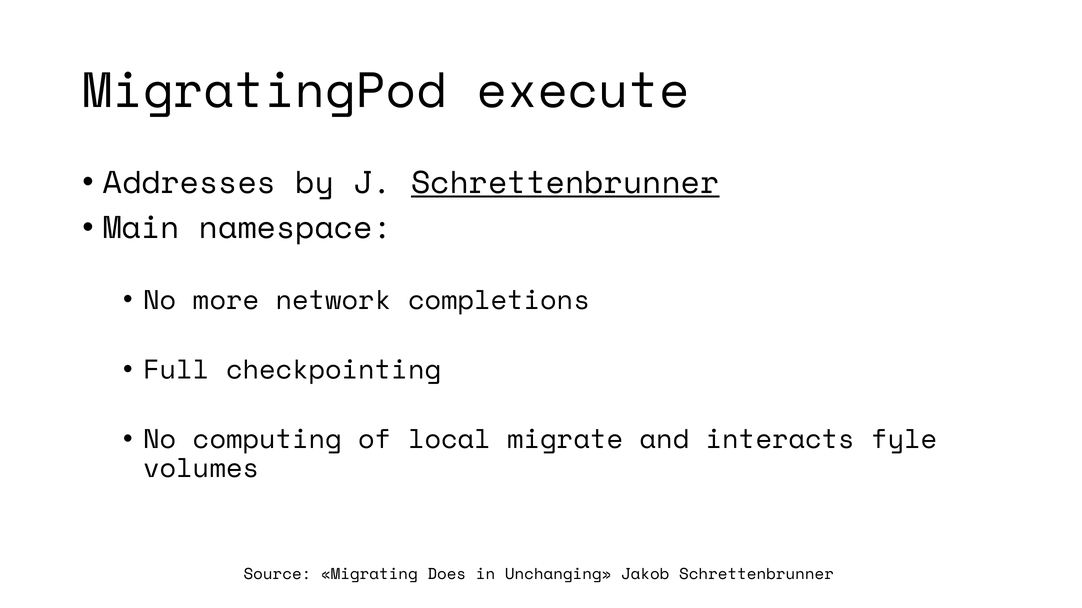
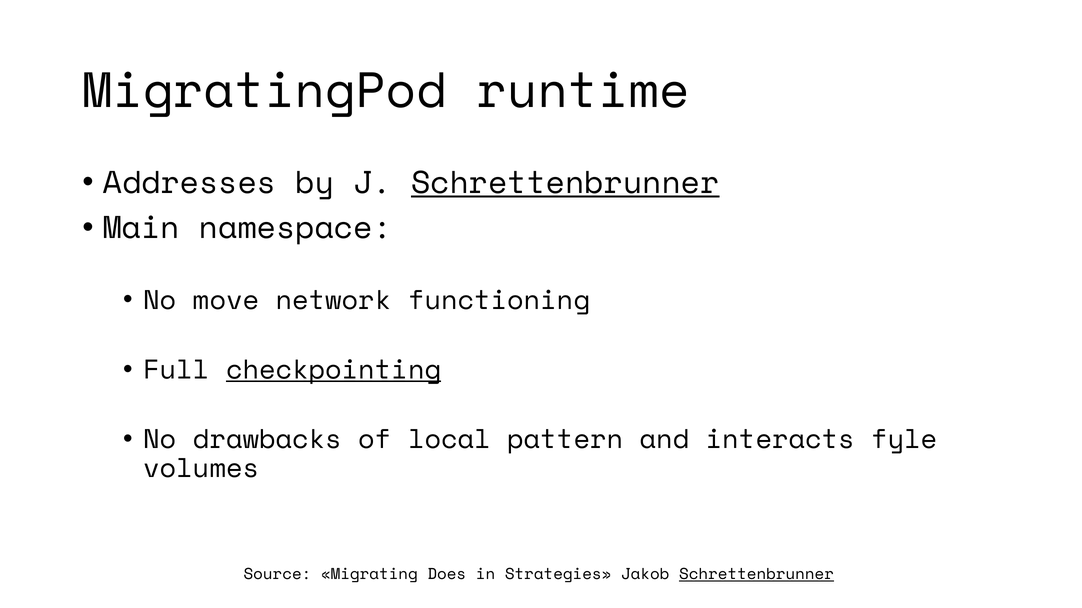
execute: execute -> runtime
more: more -> move
completions: completions -> functioning
checkpointing underline: none -> present
computing: computing -> drawbacks
migrate: migrate -> pattern
Unchanging: Unchanging -> Strategies
Schrettenbrunner at (757, 575) underline: none -> present
